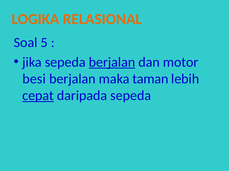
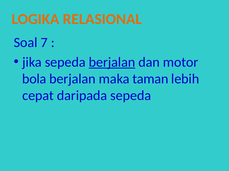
5: 5 -> 7
besi: besi -> bola
cepat underline: present -> none
